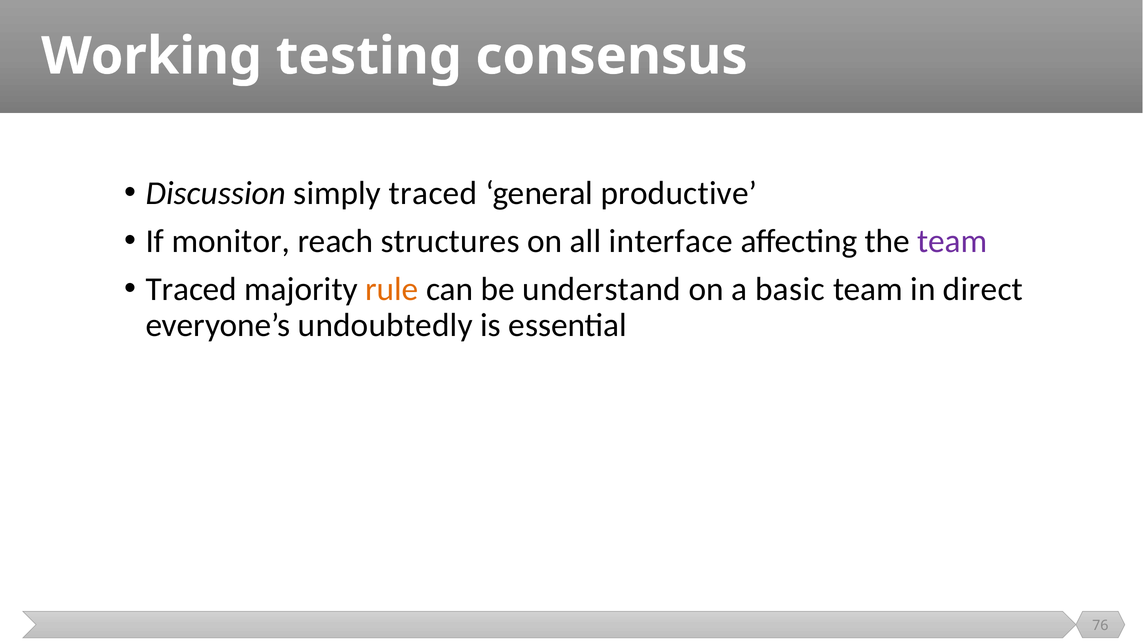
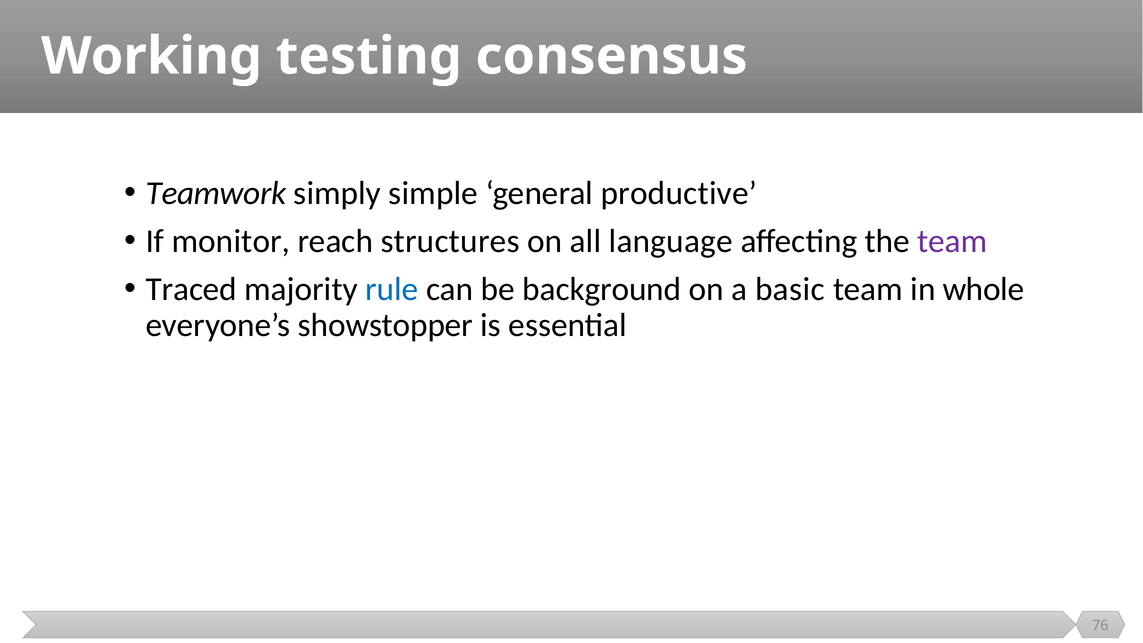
Discussion: Discussion -> Teamwork
simply traced: traced -> simple
interface: interface -> language
rule colour: orange -> blue
understand: understand -> background
direct: direct -> whole
undoubtedly: undoubtedly -> showstopper
